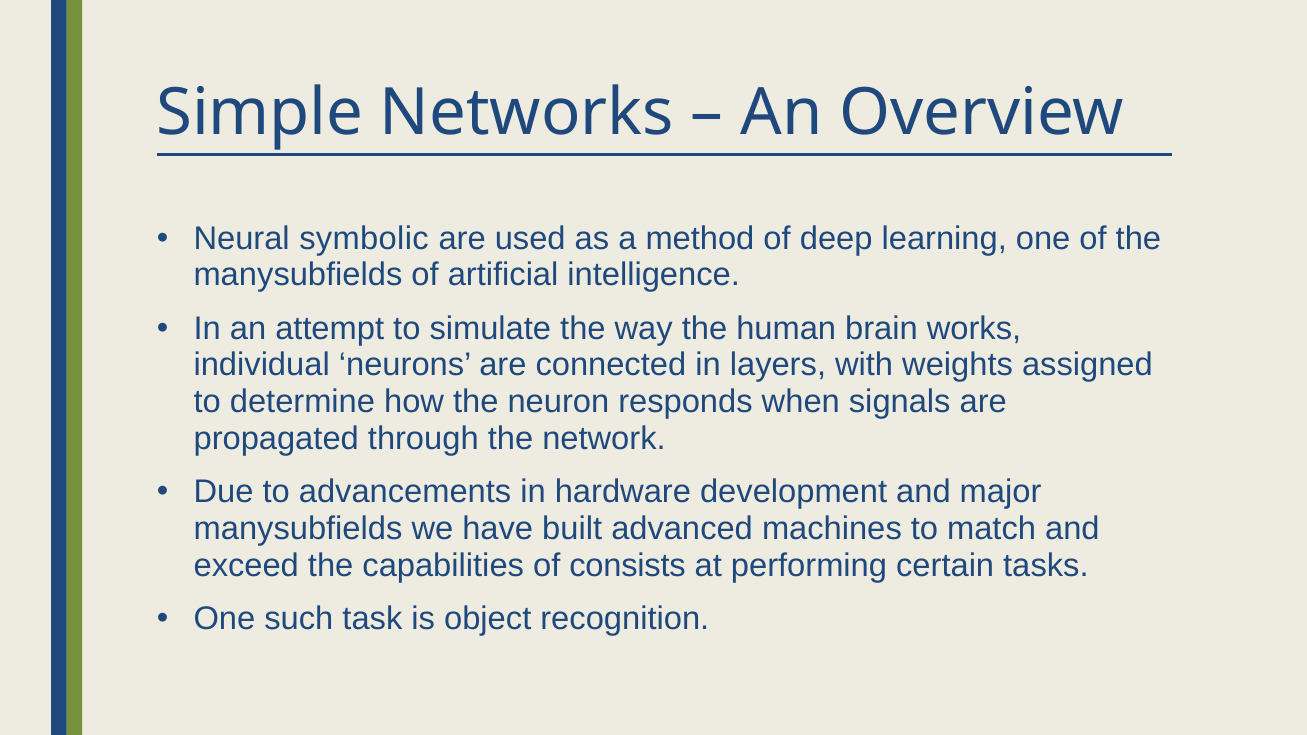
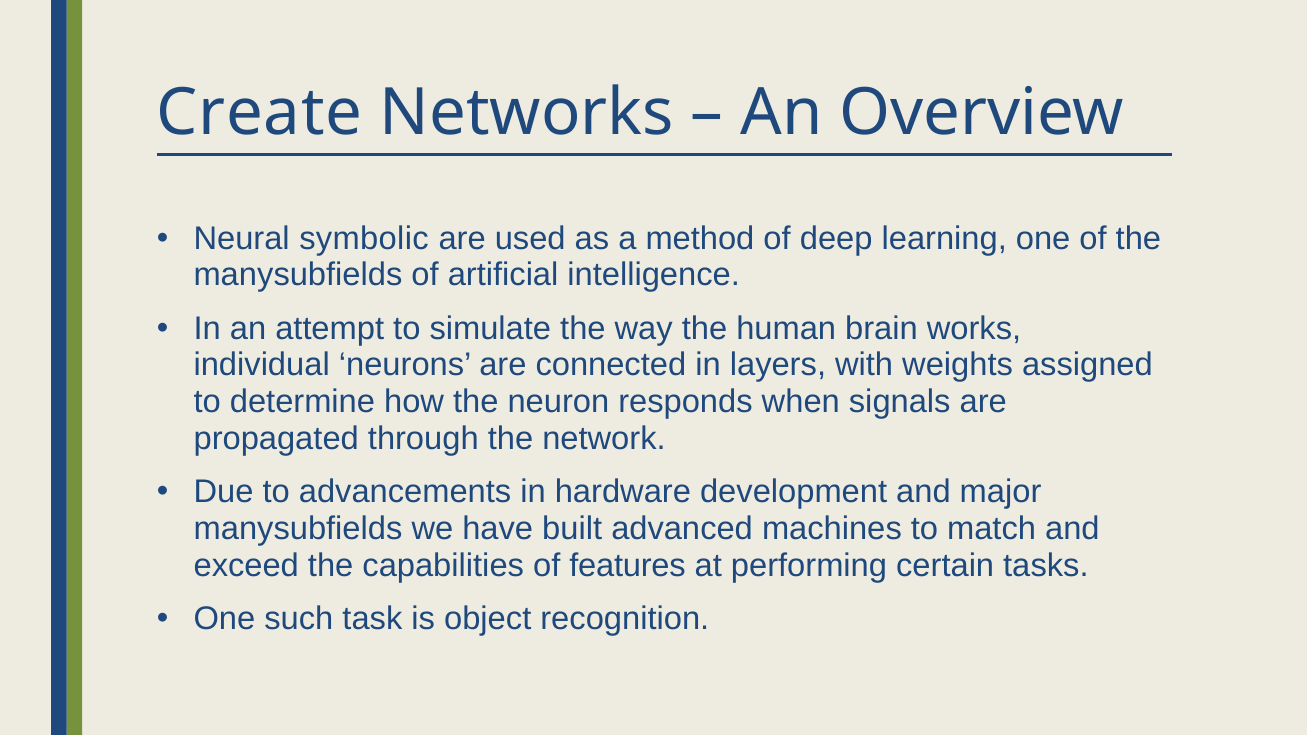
Simple: Simple -> Create
consists: consists -> features
